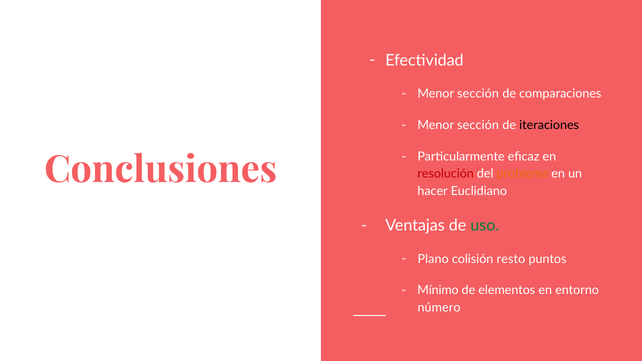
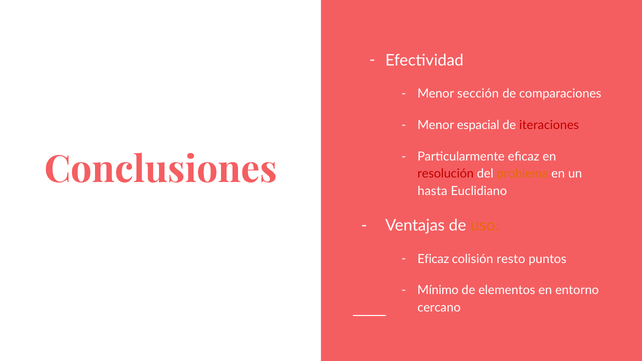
sección at (478, 125): sección -> espacial
iteraciones colour: black -> red
hacer: hacer -> hasta
uso colour: green -> orange
Plano at (433, 259): Plano -> Eficaz
número: número -> cercano
